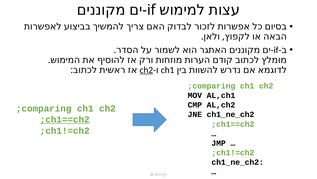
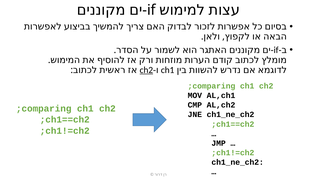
;ch1==ch2 at (65, 119) underline: present -> none
